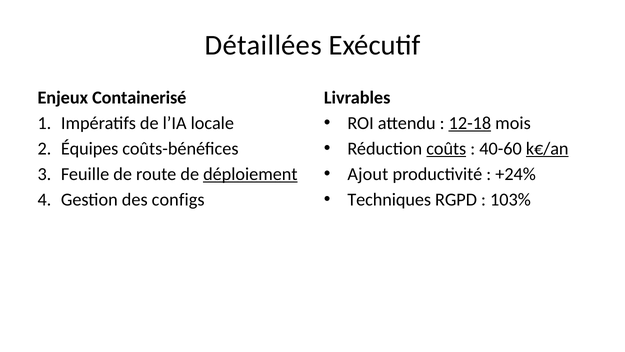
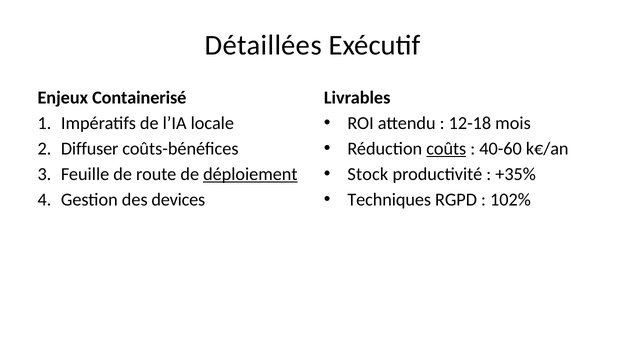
12-18 underline: present -> none
k€/an underline: present -> none
Équipes: Équipes -> Diffuser
Ajout: Ajout -> Stock
+24%: +24% -> +35%
103%: 103% -> 102%
configs: configs -> devices
